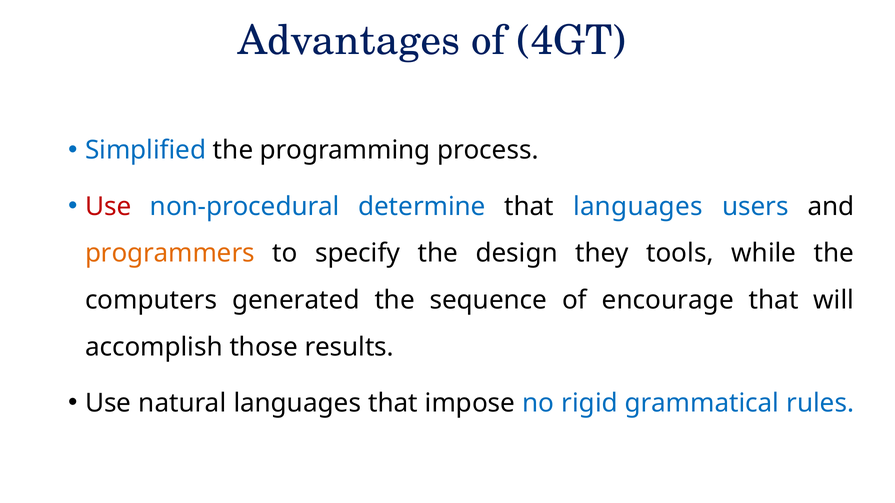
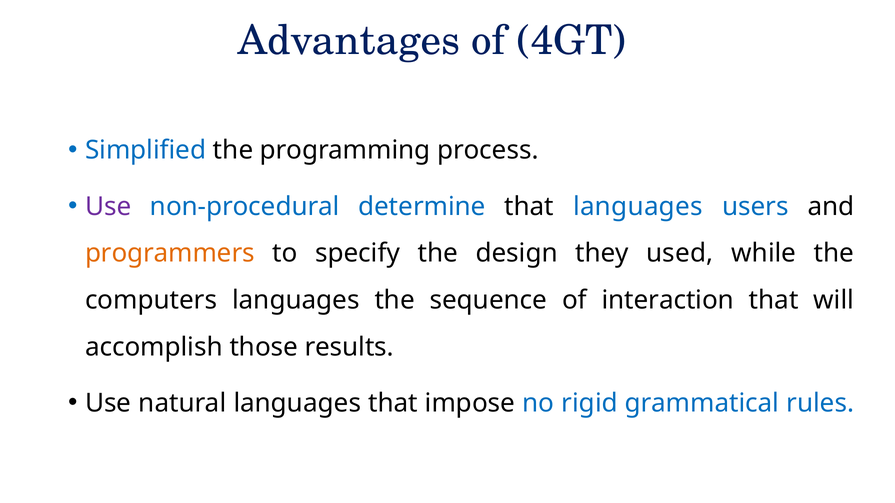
Use at (108, 207) colour: red -> purple
tools: tools -> used
computers generated: generated -> languages
encourage: encourage -> interaction
